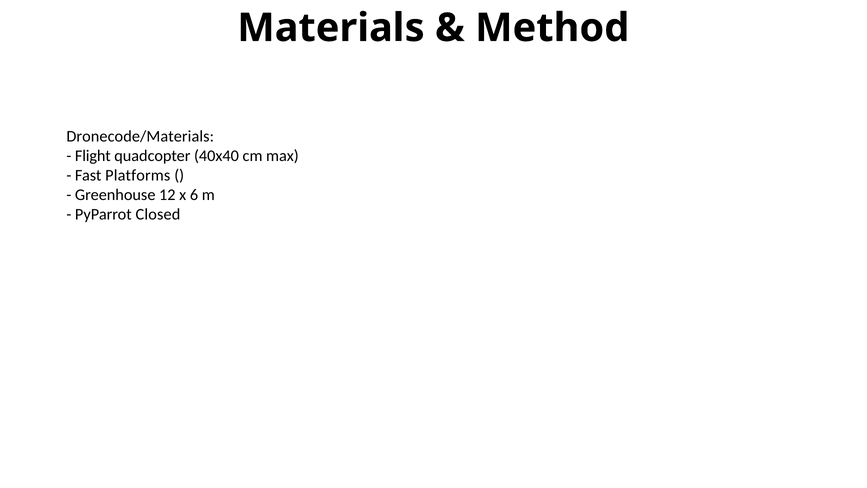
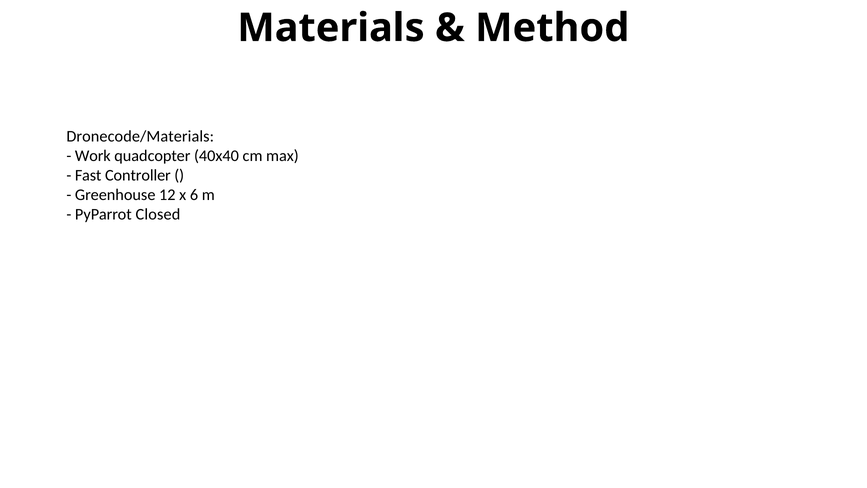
Flight: Flight -> Work
Platforms: Platforms -> Controller
